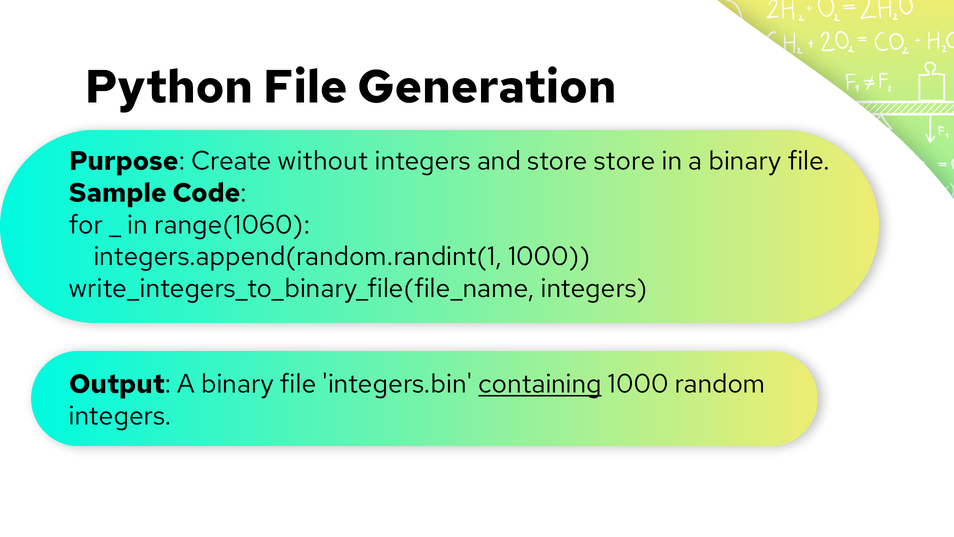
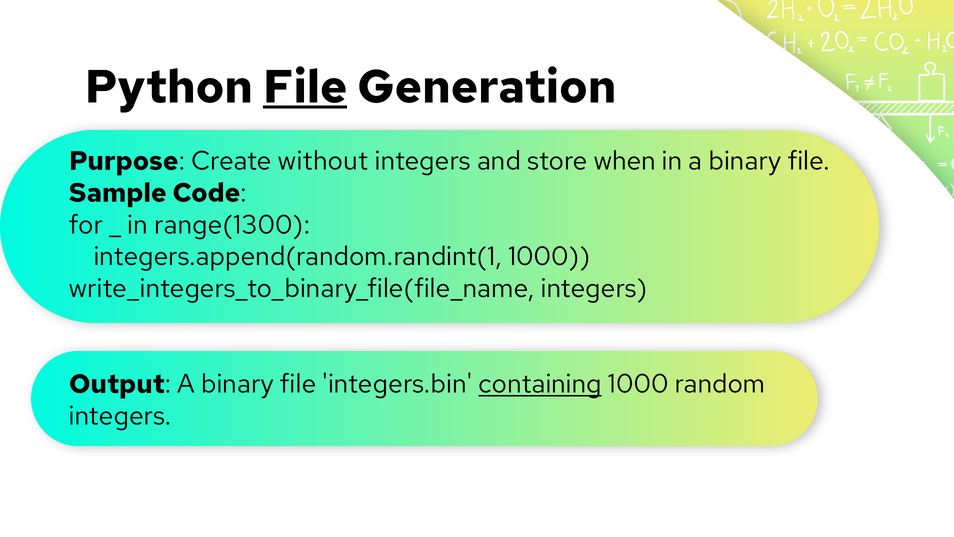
File at (305, 87) underline: none -> present
store store: store -> when
range(1060: range(1060 -> range(1300
